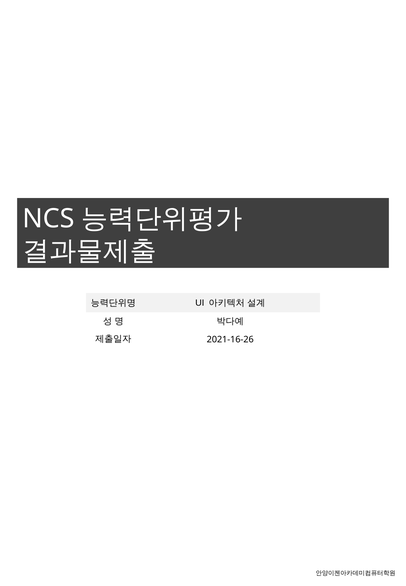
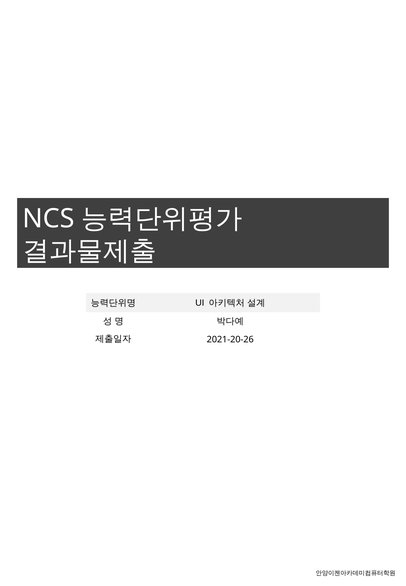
2021-16-26: 2021-16-26 -> 2021-20-26
